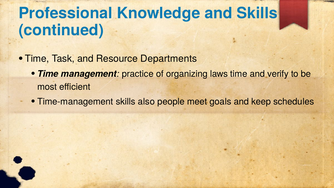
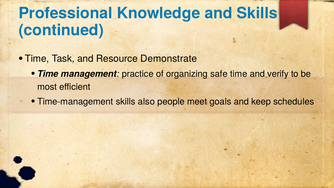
Departments: Departments -> Demonstrate
laws: laws -> safe
